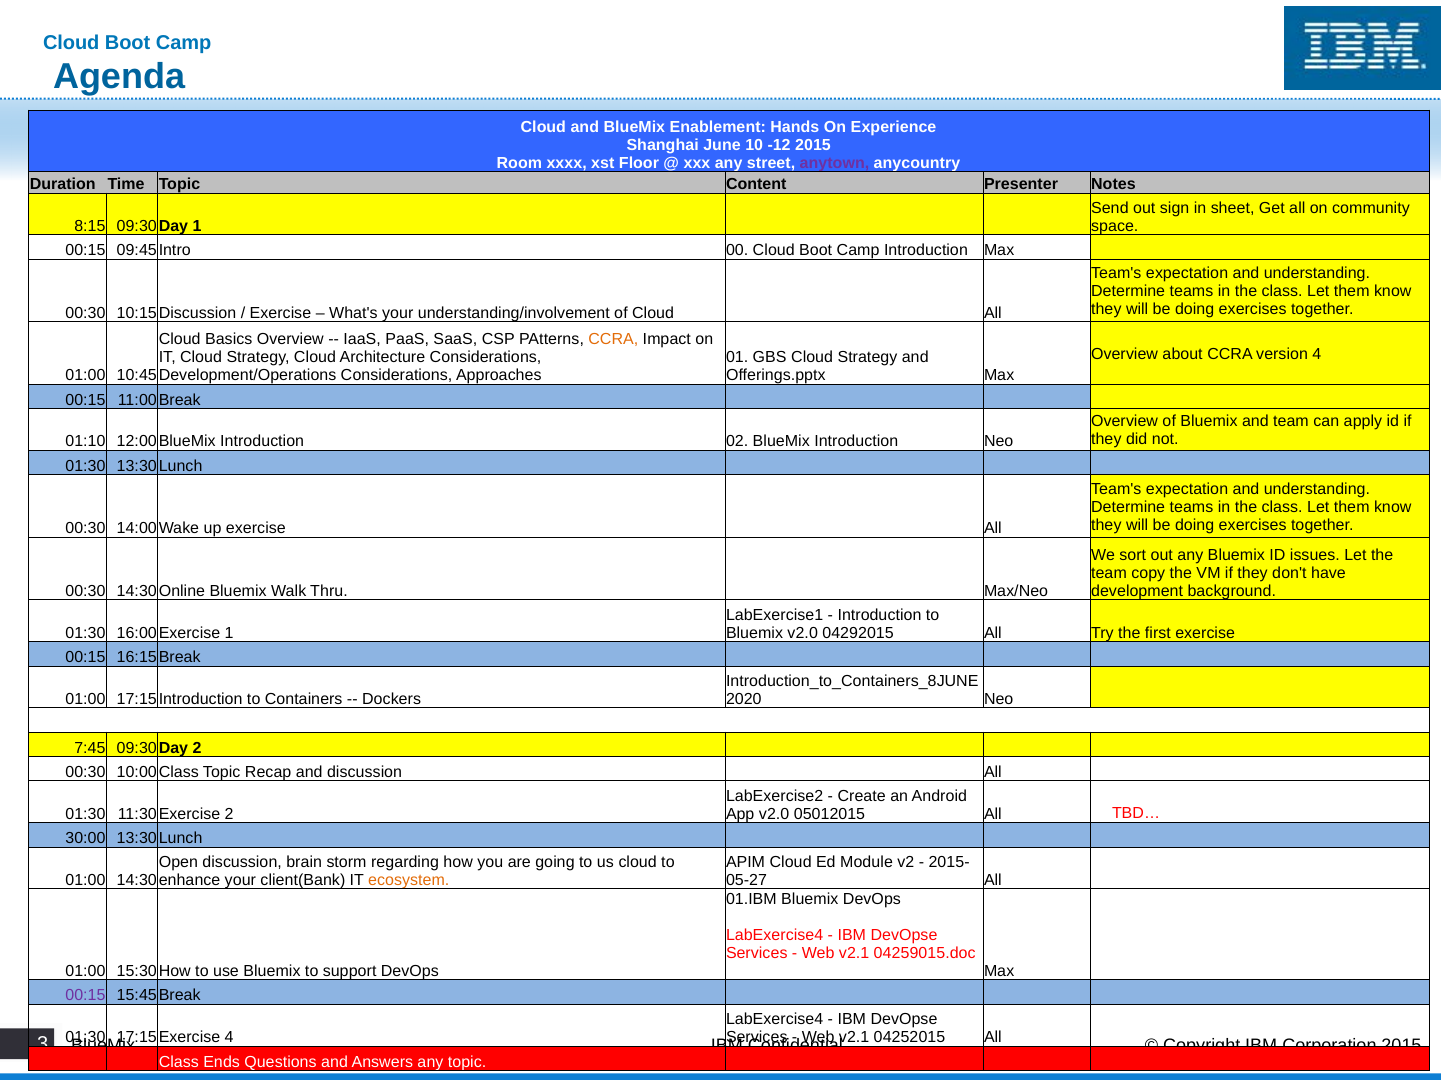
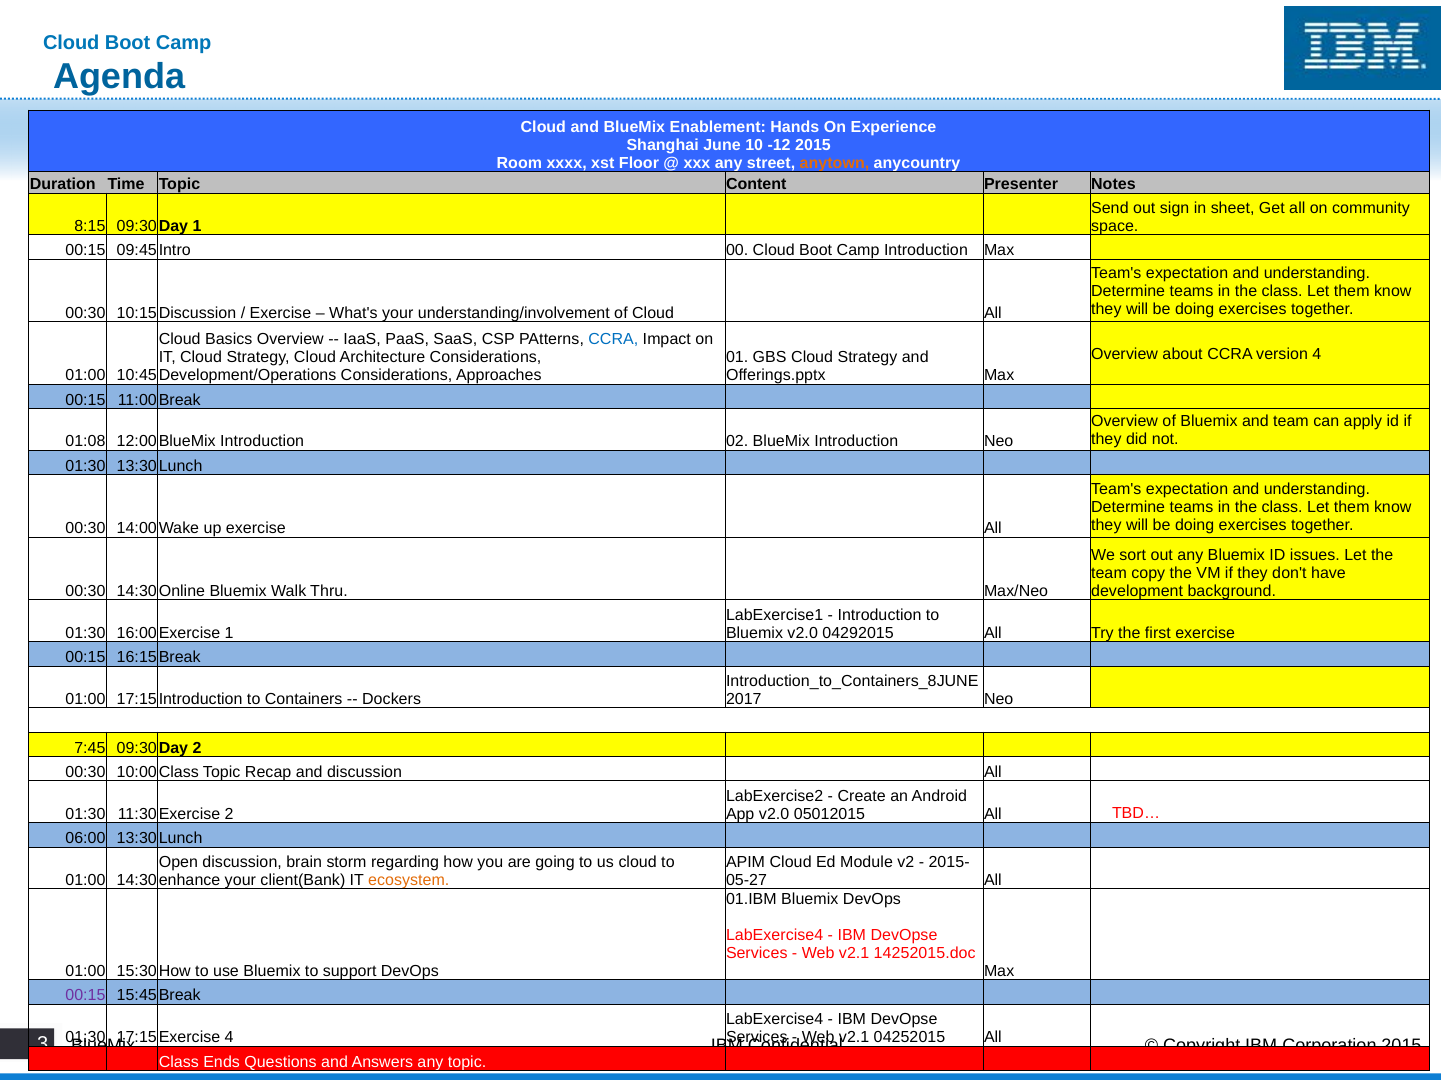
anytown colour: purple -> orange
CCRA at (613, 340) colour: orange -> blue
01:10: 01:10 -> 01:08
2020: 2020 -> 2017
30:00: 30:00 -> 06:00
04259015.doc: 04259015.doc -> 14252015.doc
